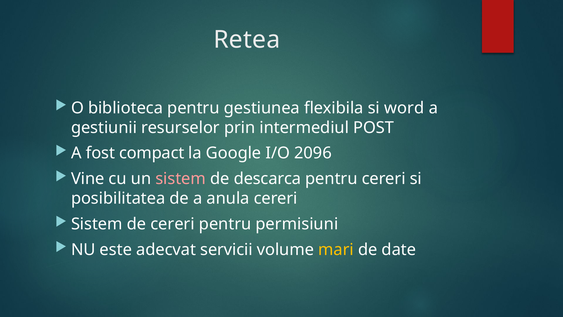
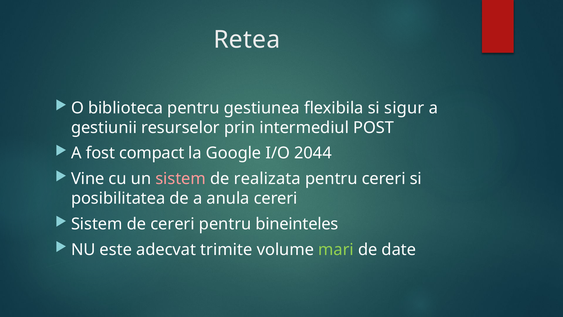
word: word -> sigur
2096: 2096 -> 2044
descarca: descarca -> realizata
permisiuni: permisiuni -> bineinteles
servicii: servicii -> trimite
mari colour: yellow -> light green
